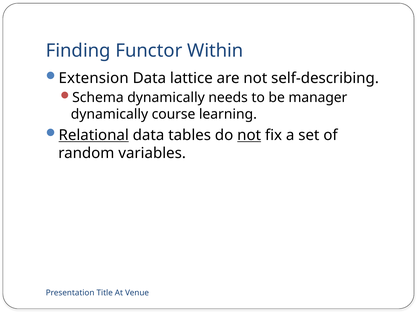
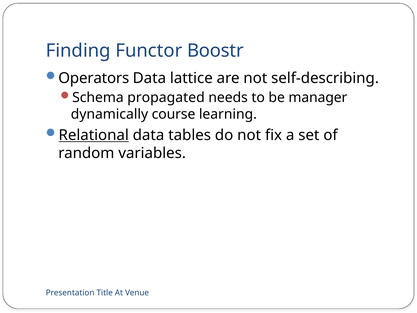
Within: Within -> Boostr
Extension: Extension -> Operators
Schema dynamically: dynamically -> propagated
not at (249, 135) underline: present -> none
